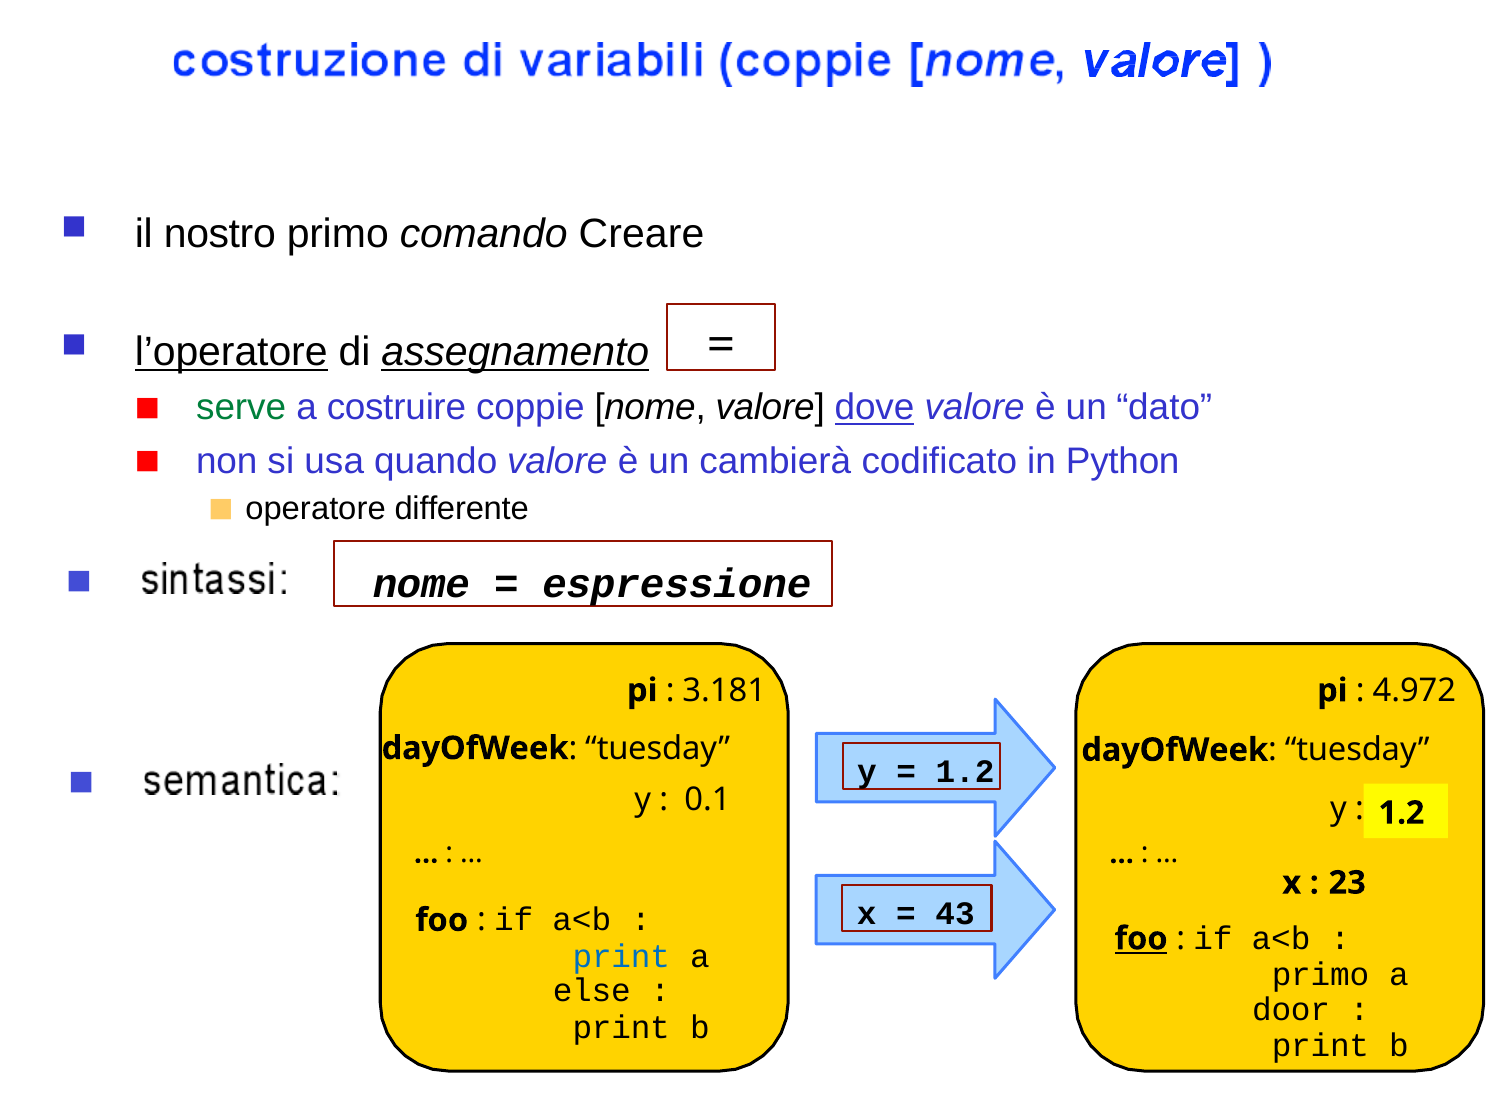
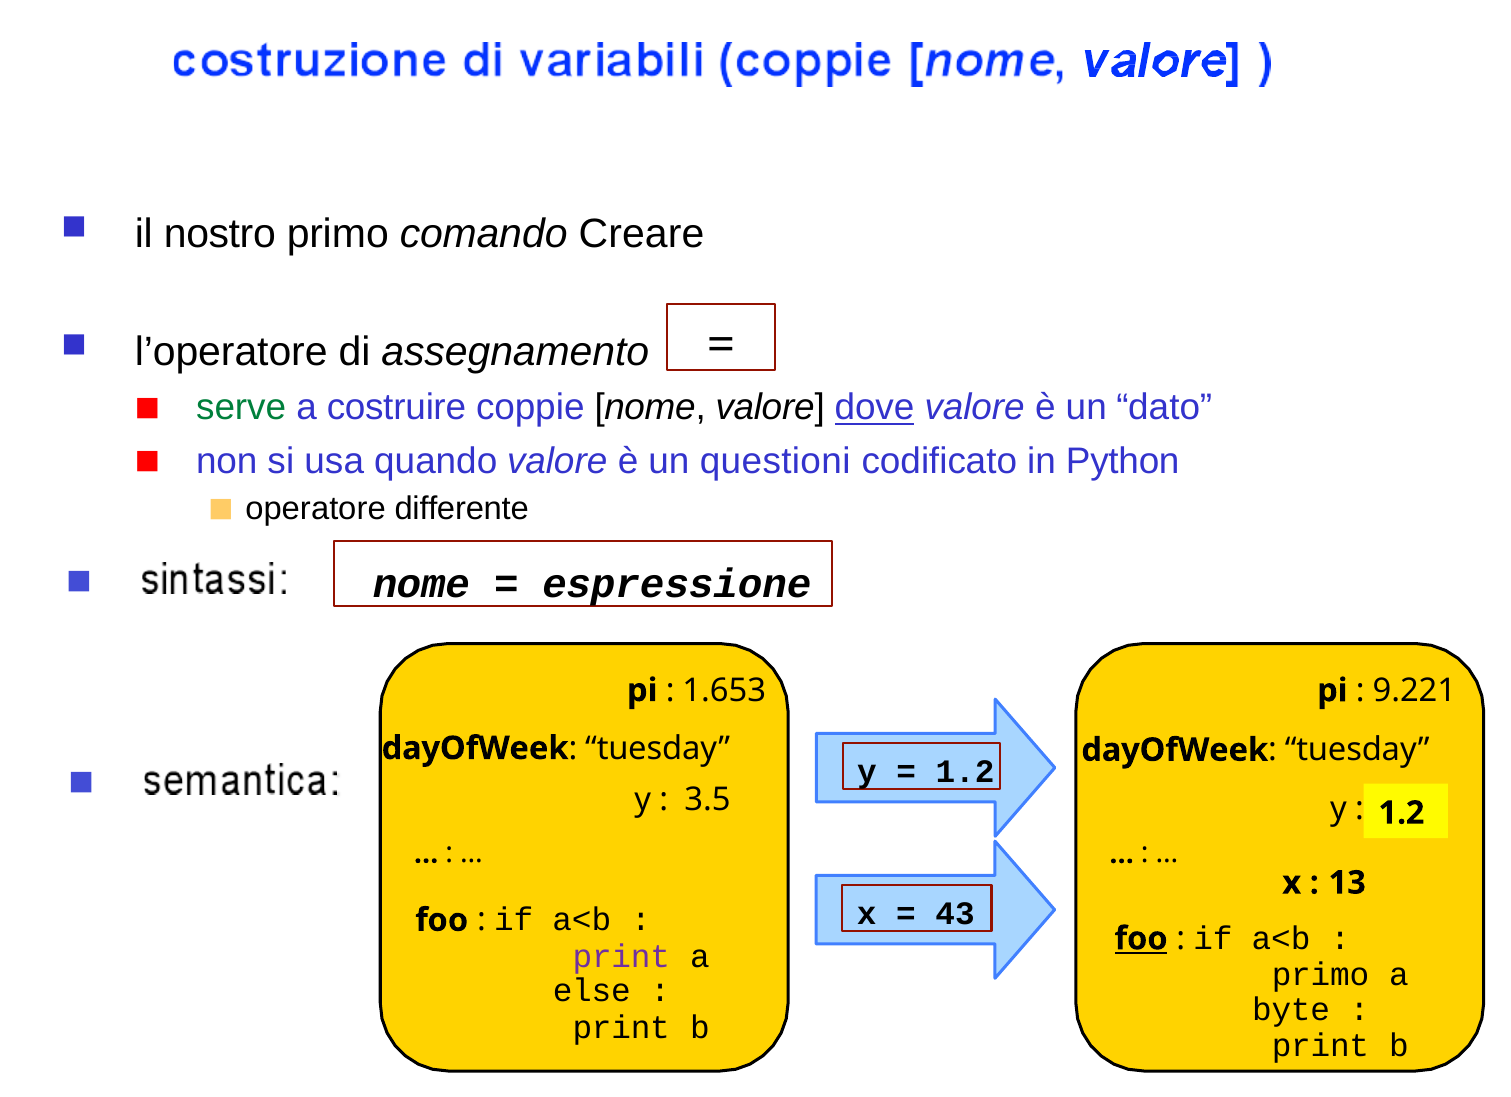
l’operatore underline: present -> none
assegnamento underline: present -> none
cambierà: cambierà -> questioni
3.181: 3.181 -> 1.653
4.972: 4.972 -> 9.221
0.1: 0.1 -> 3.5
23: 23 -> 13
print at (621, 957) colour: blue -> purple
door: door -> byte
